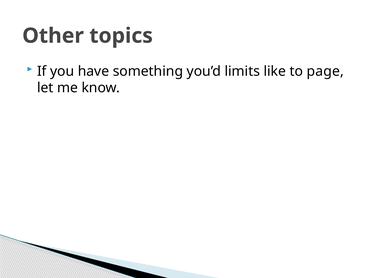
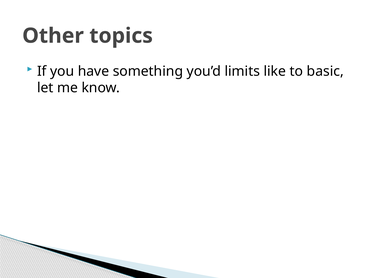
page: page -> basic
